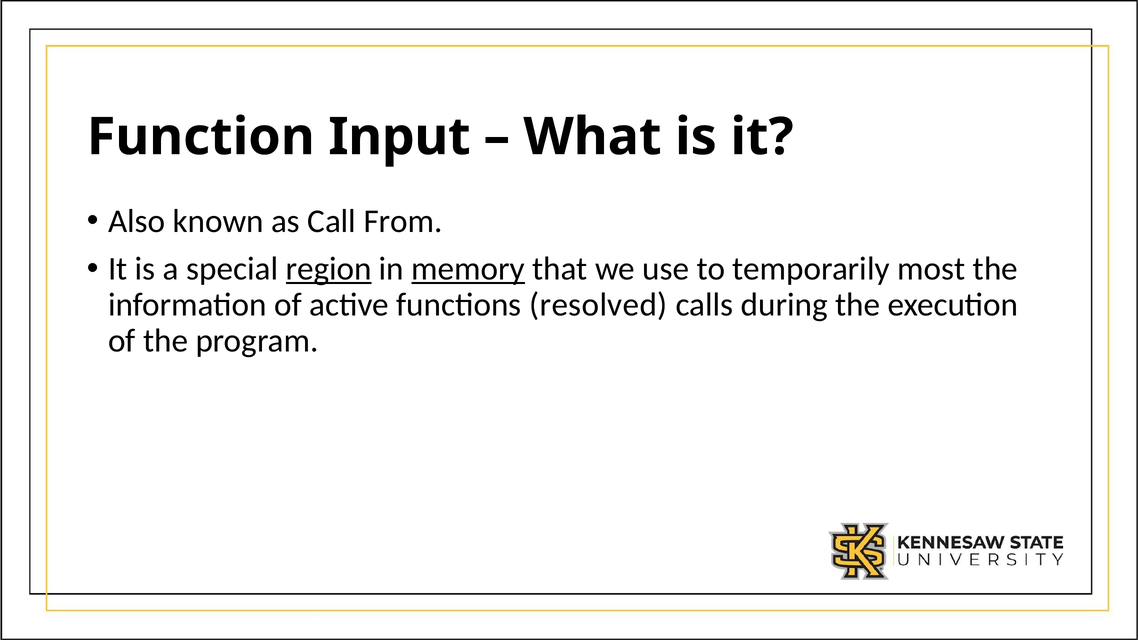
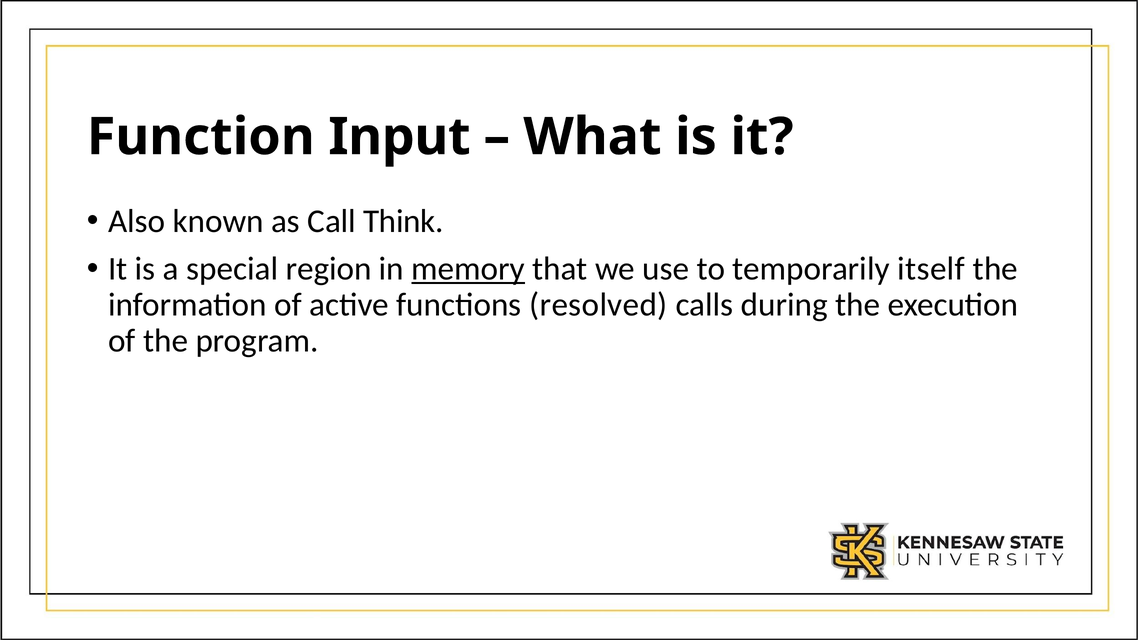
From: From -> Think
region underline: present -> none
most: most -> itself
